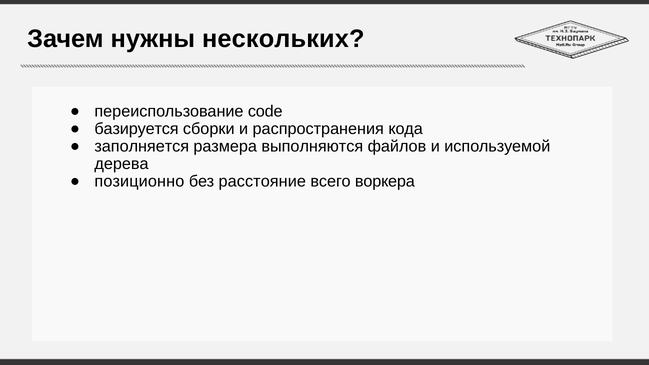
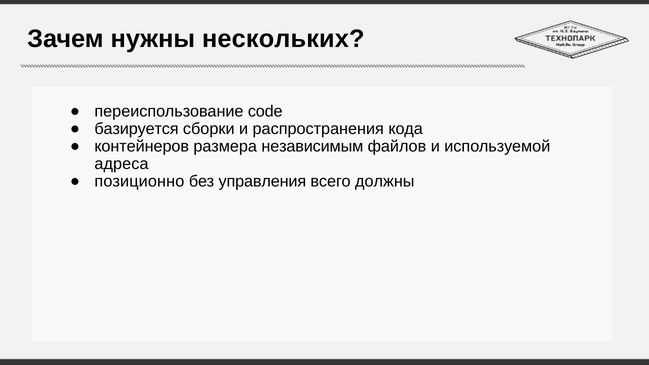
заполняется: заполняется -> контейнеров
выполняются: выполняются -> независимым
дерева: дерева -> адреса
расстояние: расстояние -> управления
воркера: воркера -> должны
